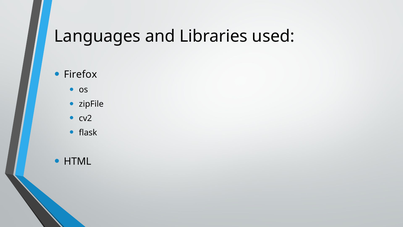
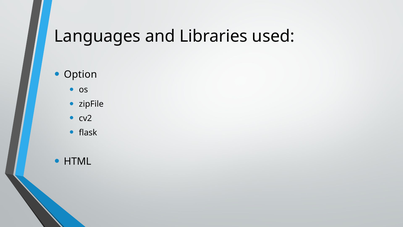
Firefox: Firefox -> Option
